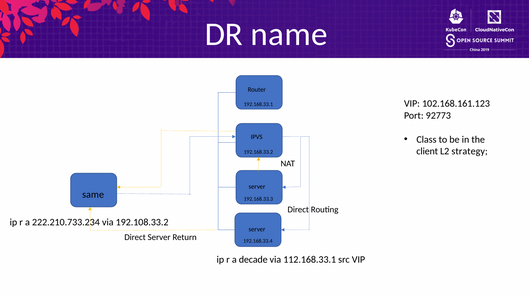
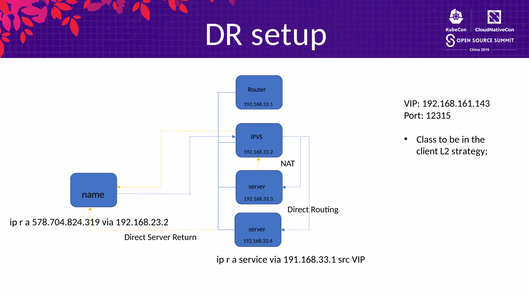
name: name -> setup
102.168.161.123: 102.168.161.123 -> 192.168.161.143
92773: 92773 -> 12315
same: same -> name
222.210.733.234: 222.210.733.234 -> 578.704.824.319
192.108.33.2: 192.108.33.2 -> 192.168.23.2
decade: decade -> service
112.168.33.1: 112.168.33.1 -> 191.168.33.1
